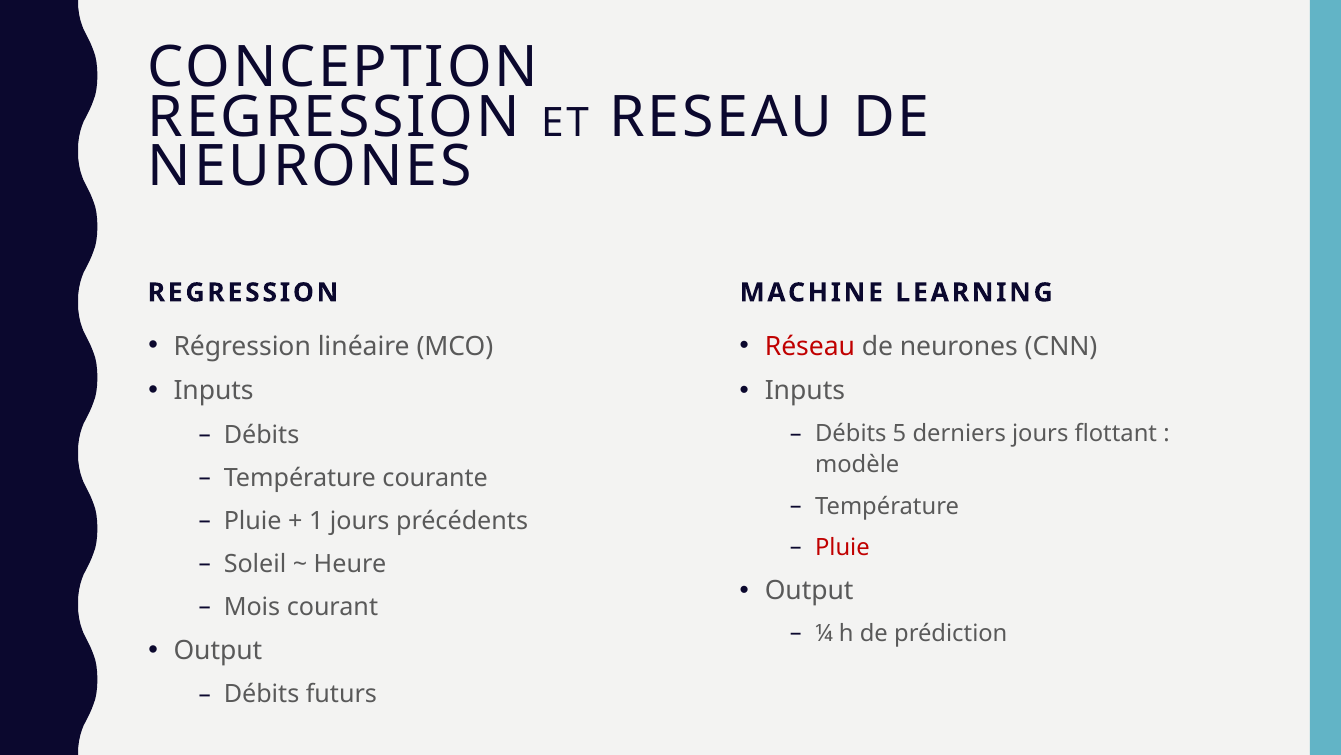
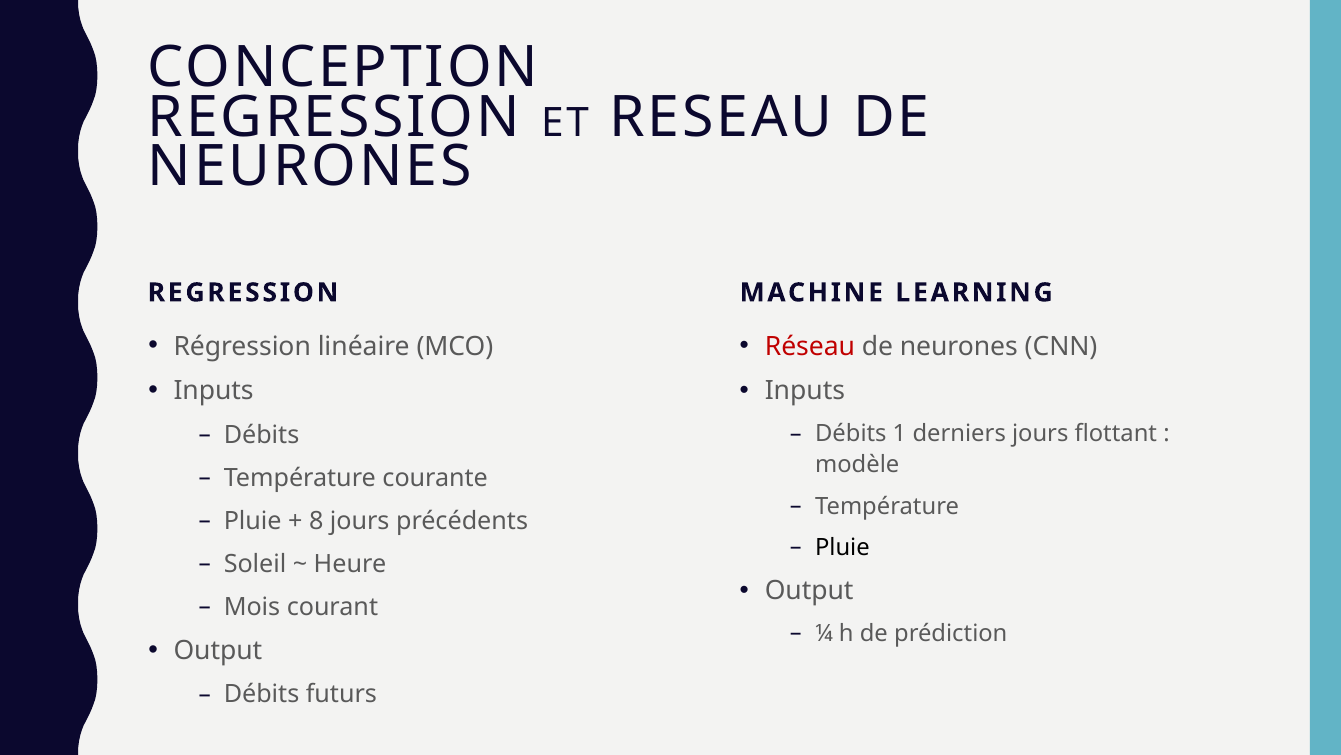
5: 5 -> 1
1: 1 -> 8
Pluie at (842, 547) colour: red -> black
